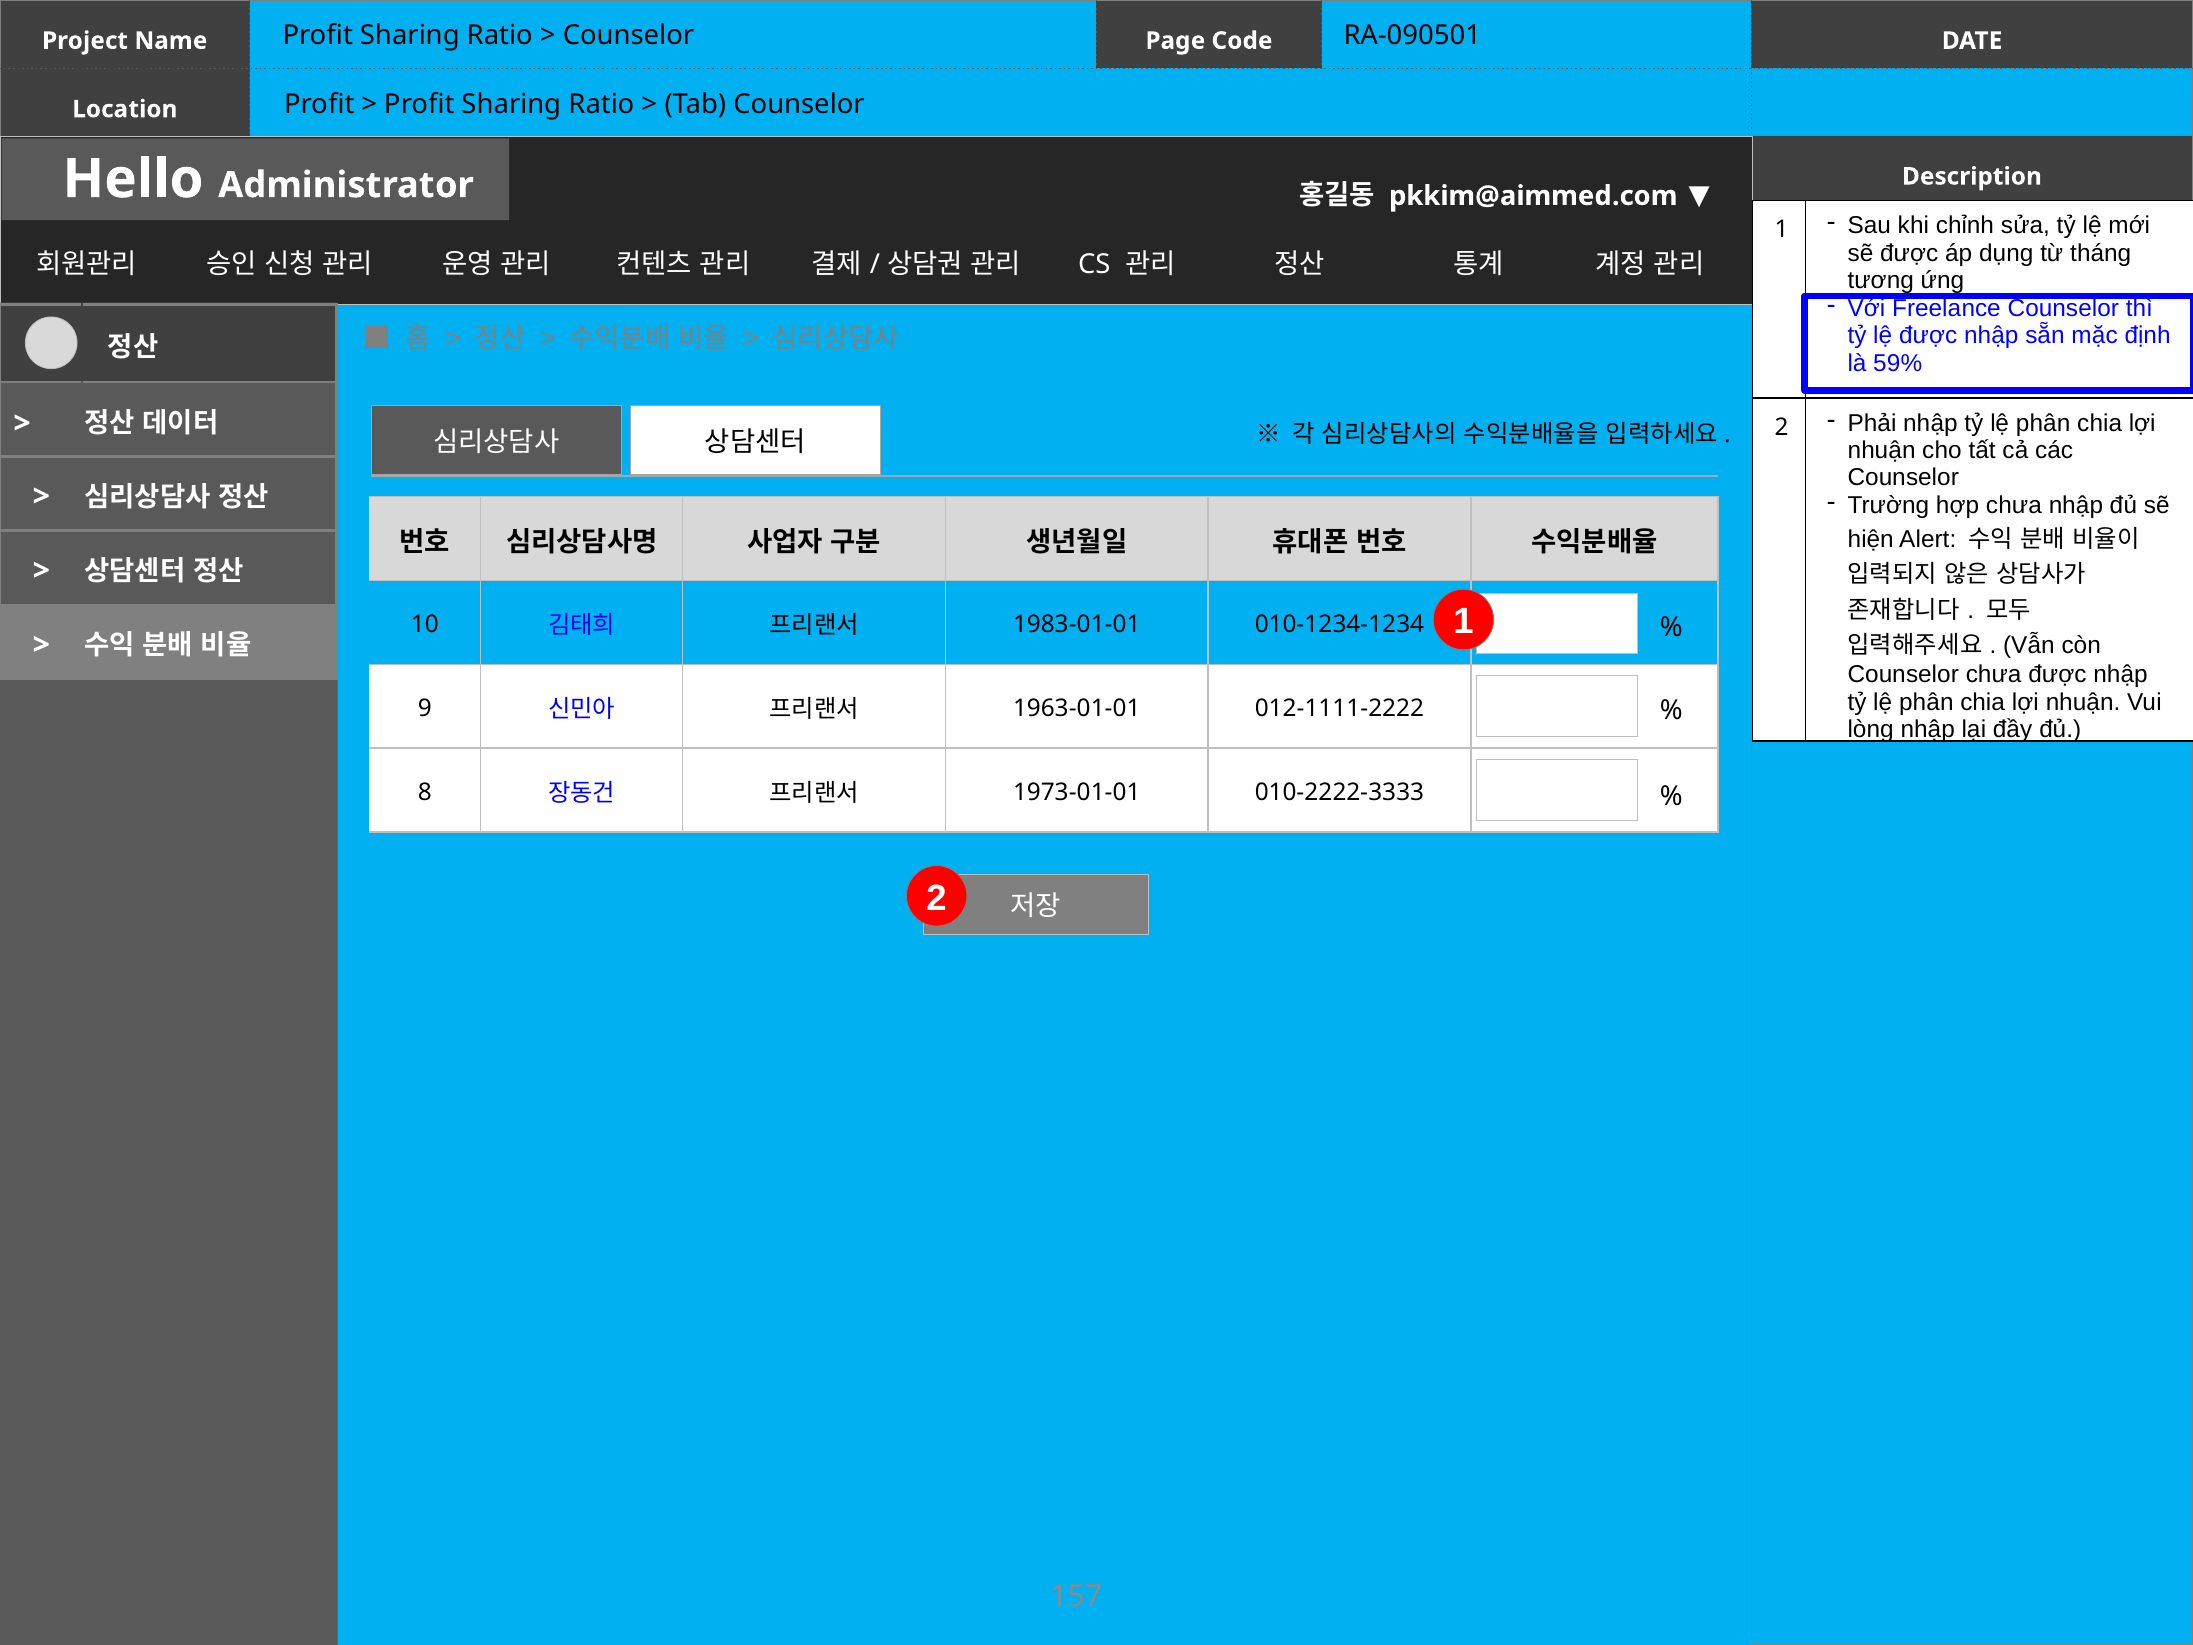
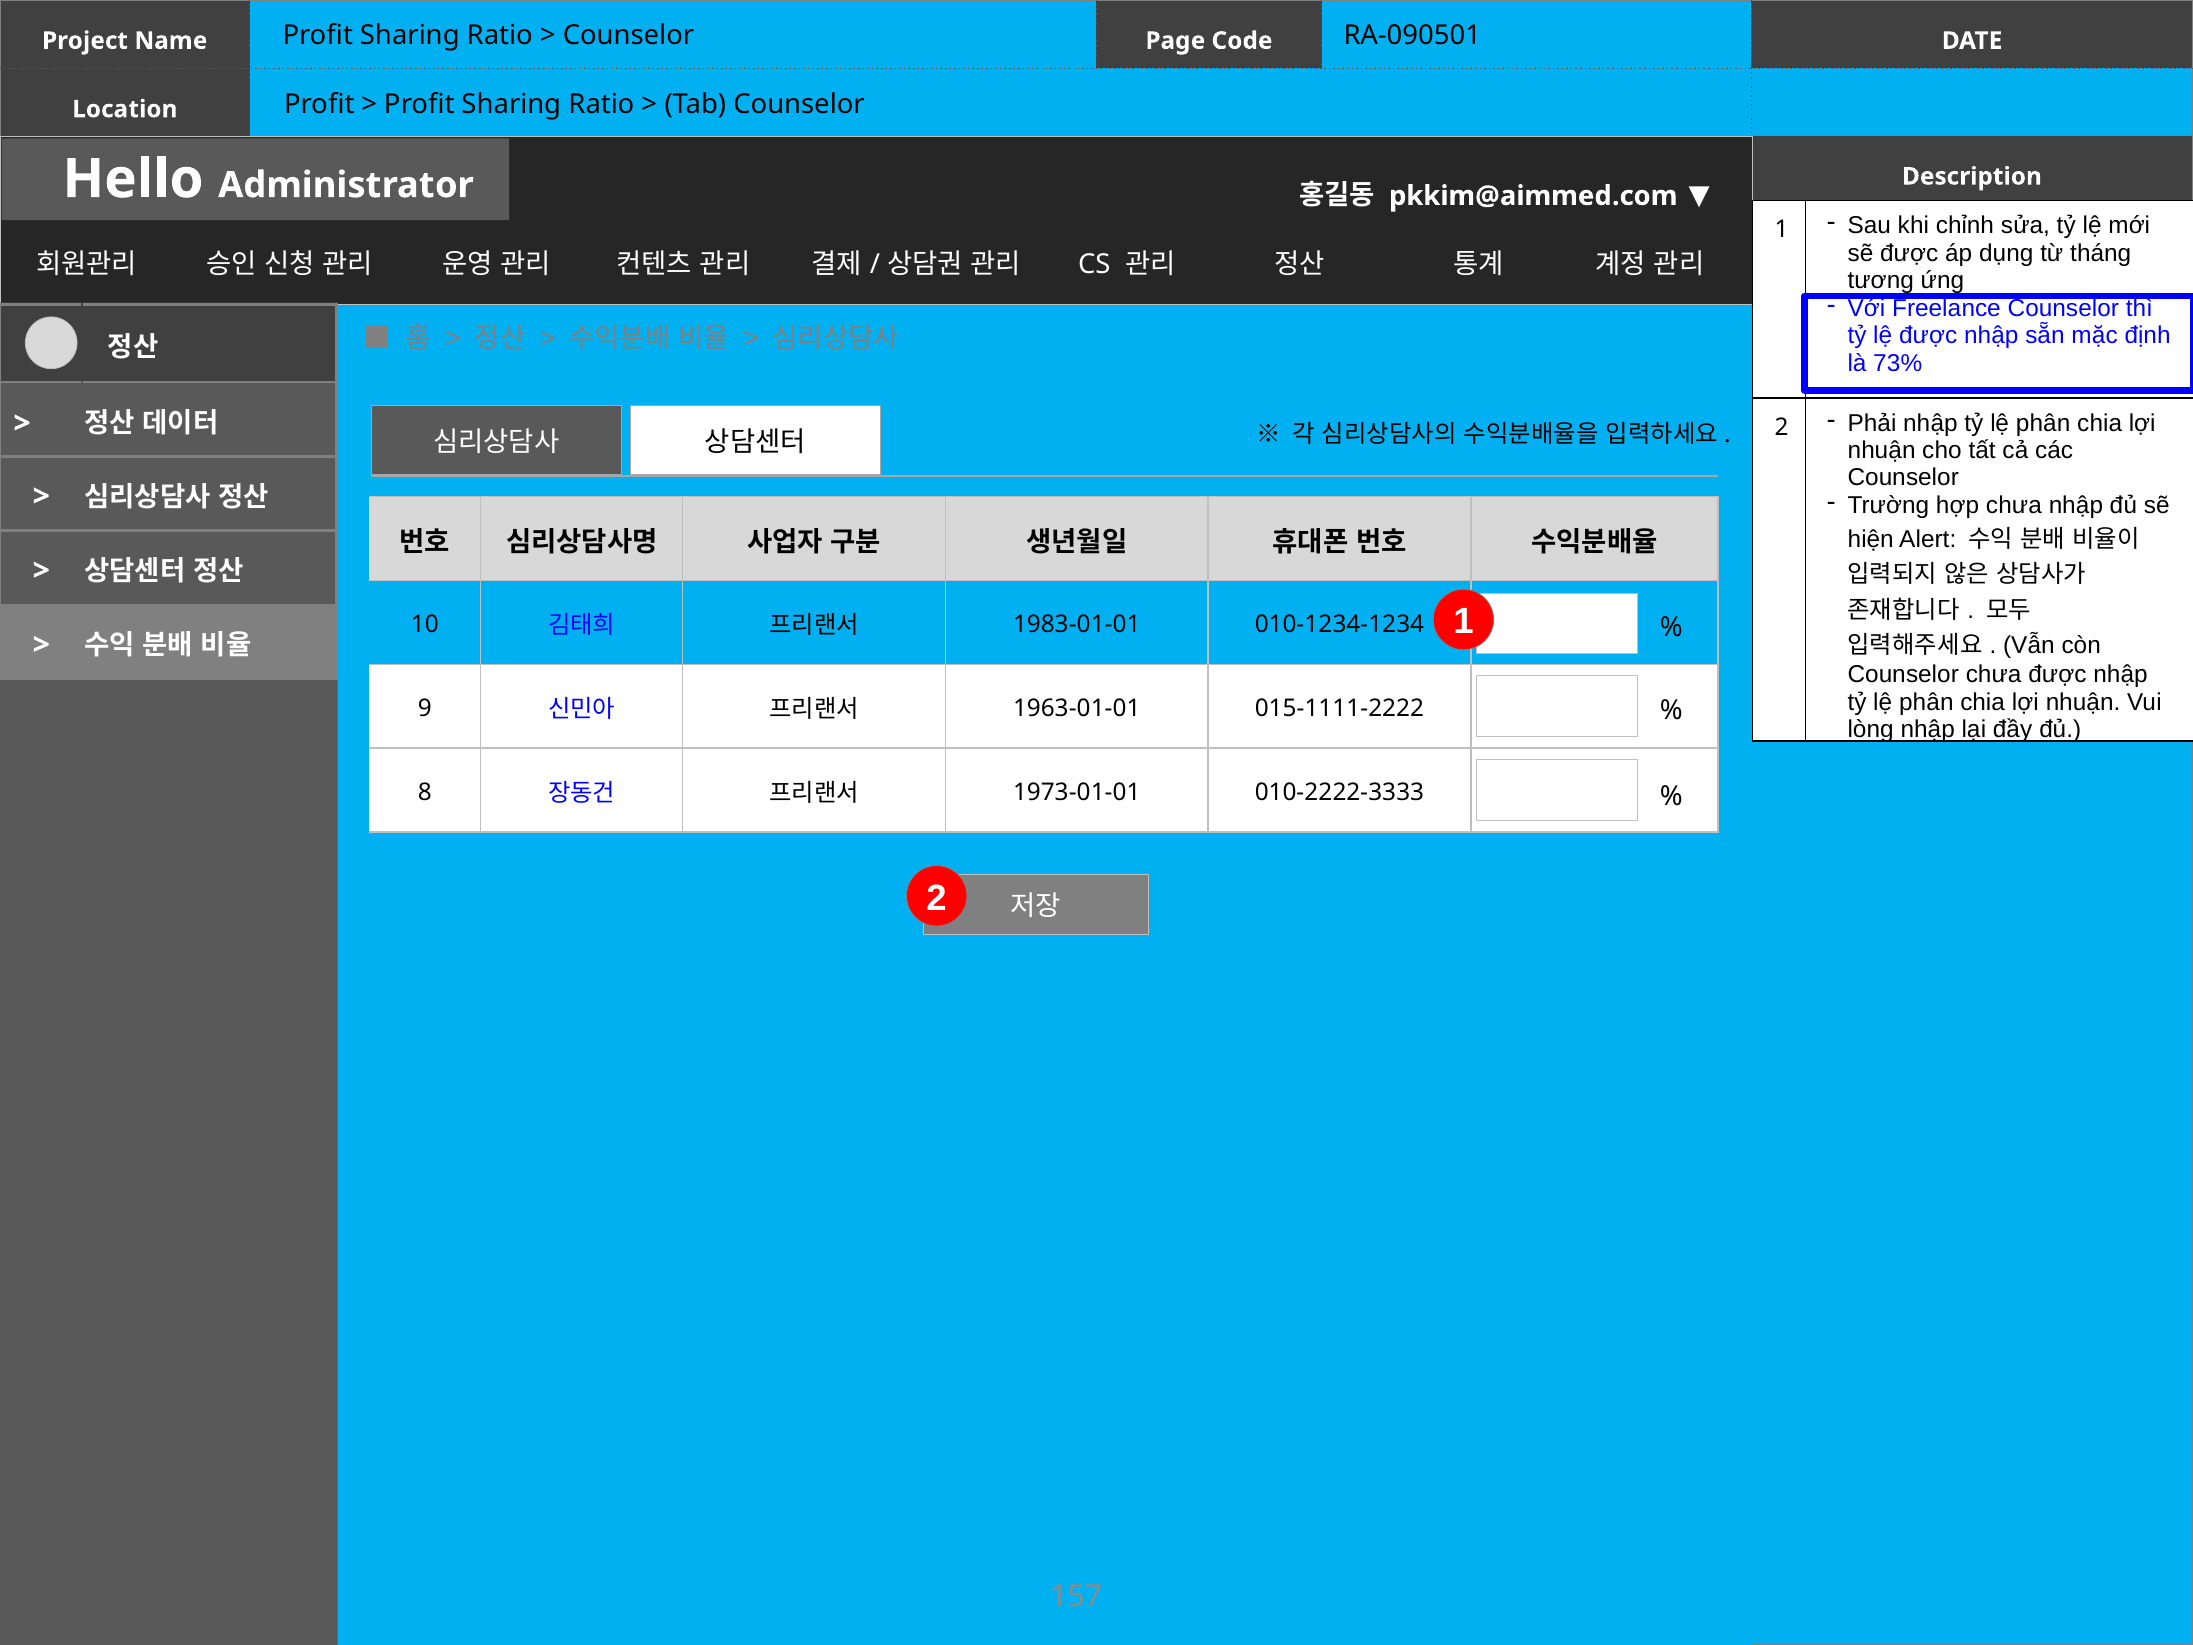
59%: 59% -> 73%
012-1111-2222: 012-1111-2222 -> 015-1111-2222
